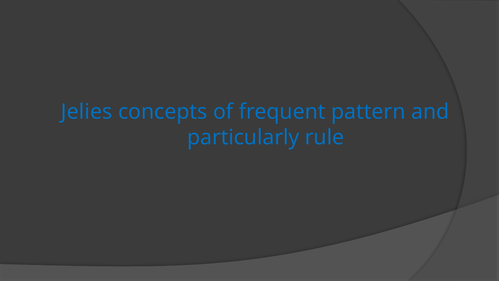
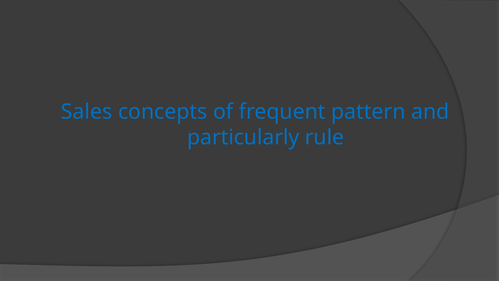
Jelies: Jelies -> Sales
